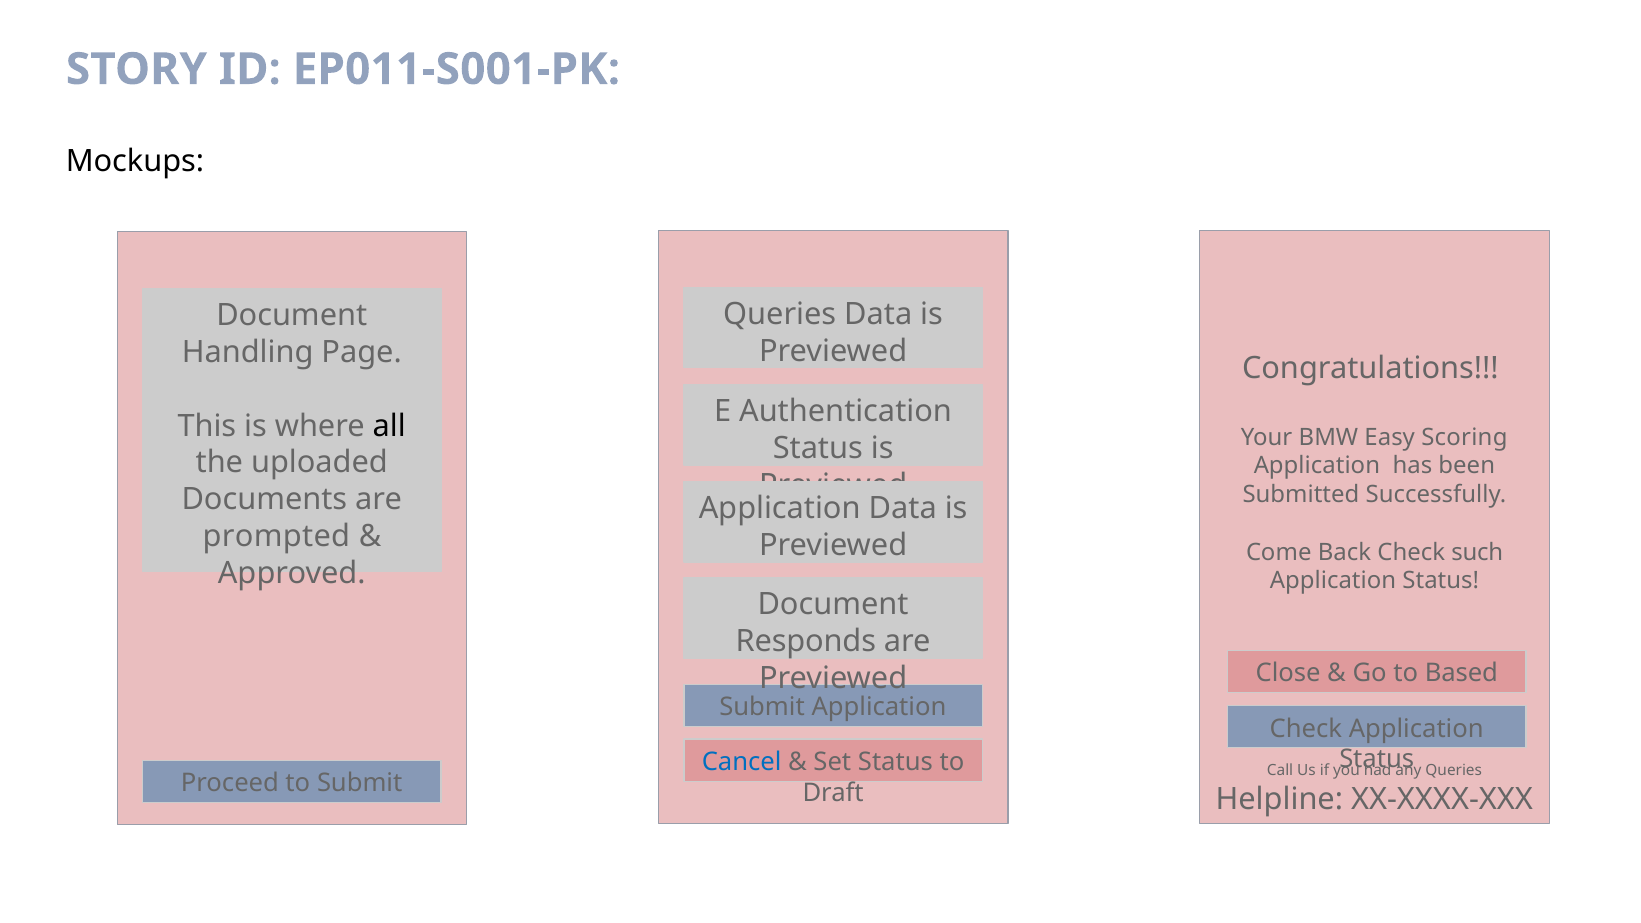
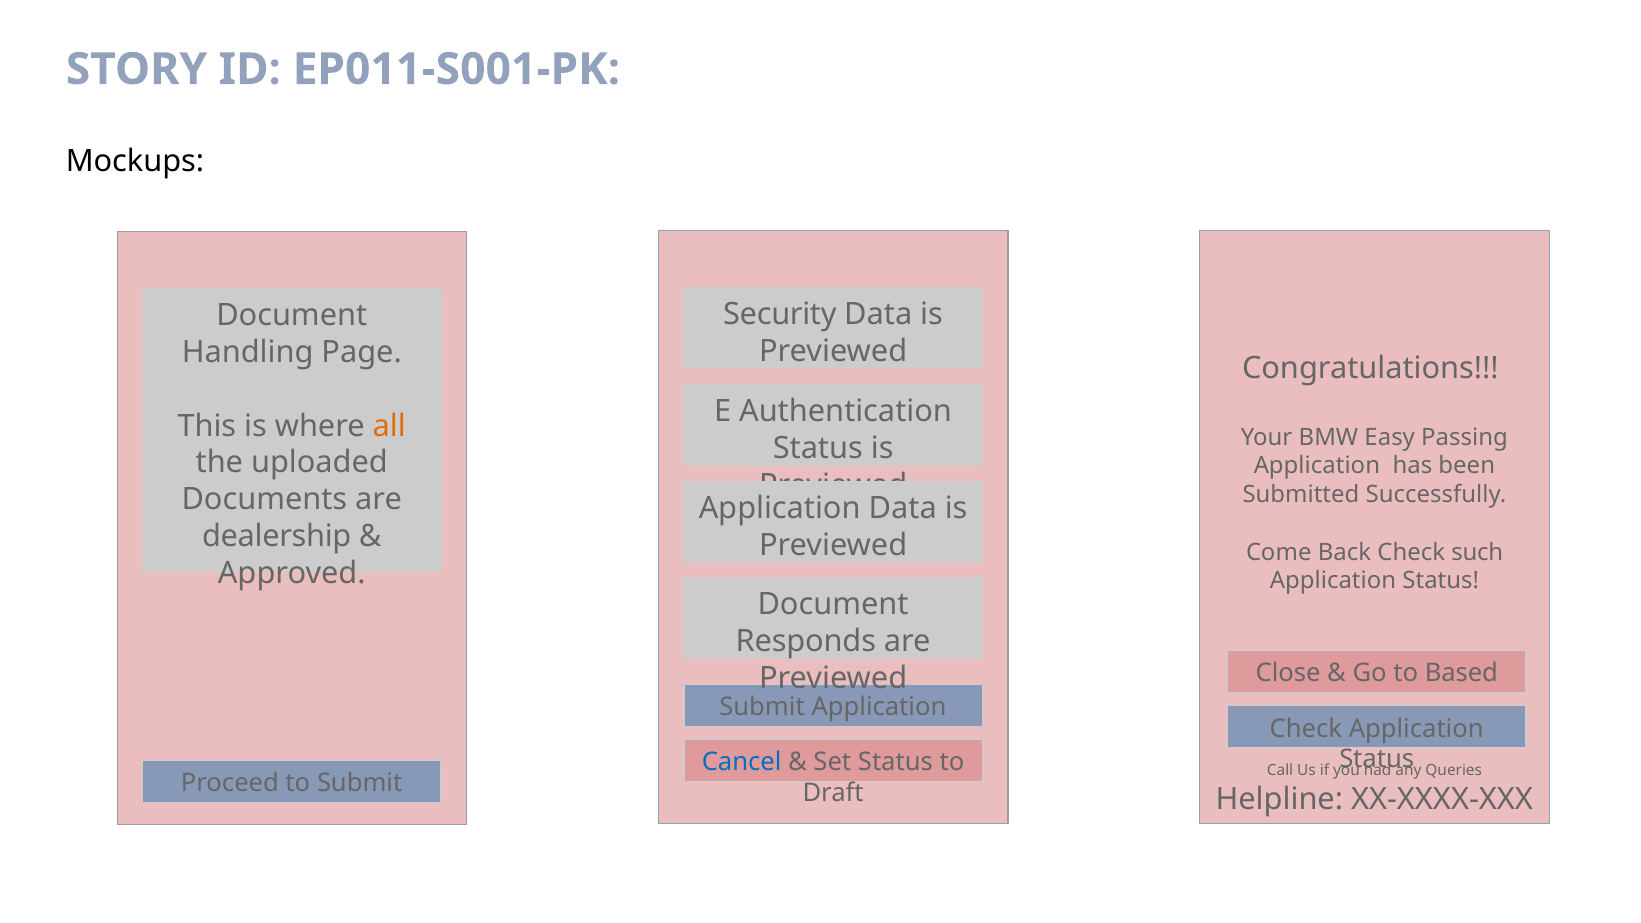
Queries at (780, 314): Queries -> Security
all colour: black -> orange
Scoring: Scoring -> Passing
prompted: prompted -> dealership
